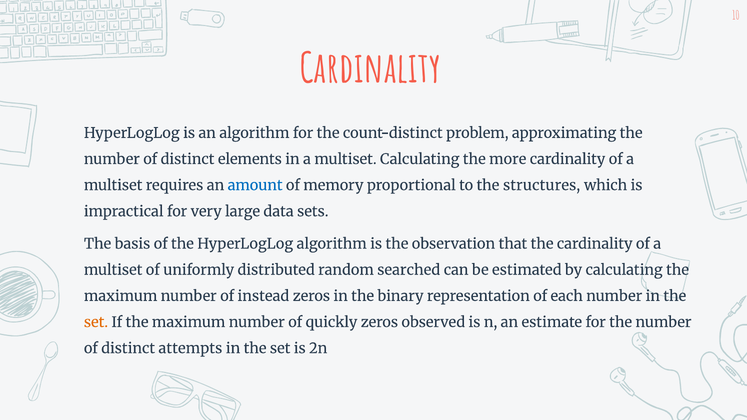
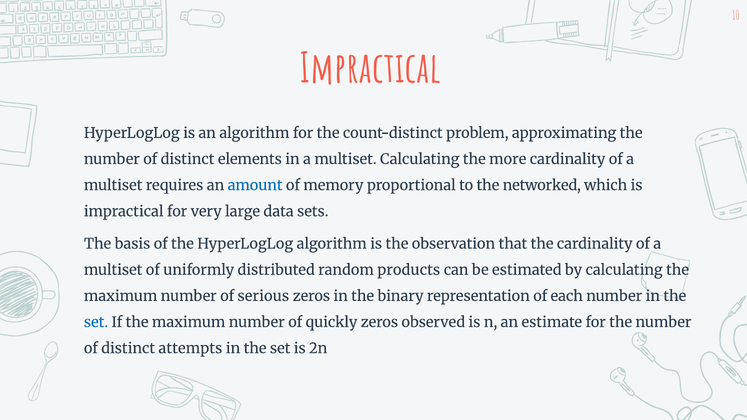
Cardinality at (370, 69): Cardinality -> Impractical
structures: structures -> networked
searched: searched -> products
instead: instead -> serious
set at (96, 322) colour: orange -> blue
